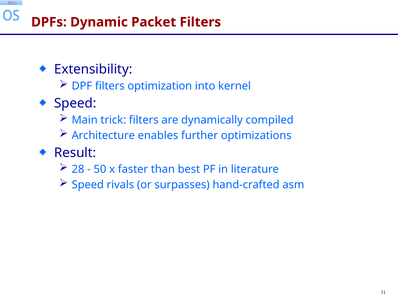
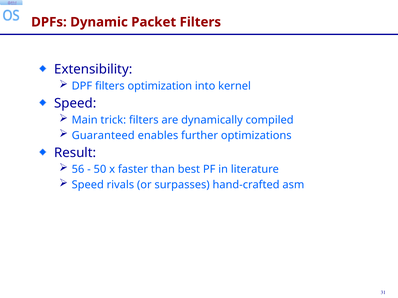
Architecture: Architecture -> Guaranteed
28: 28 -> 56
